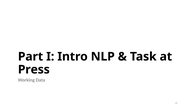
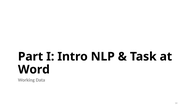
Press: Press -> Word
